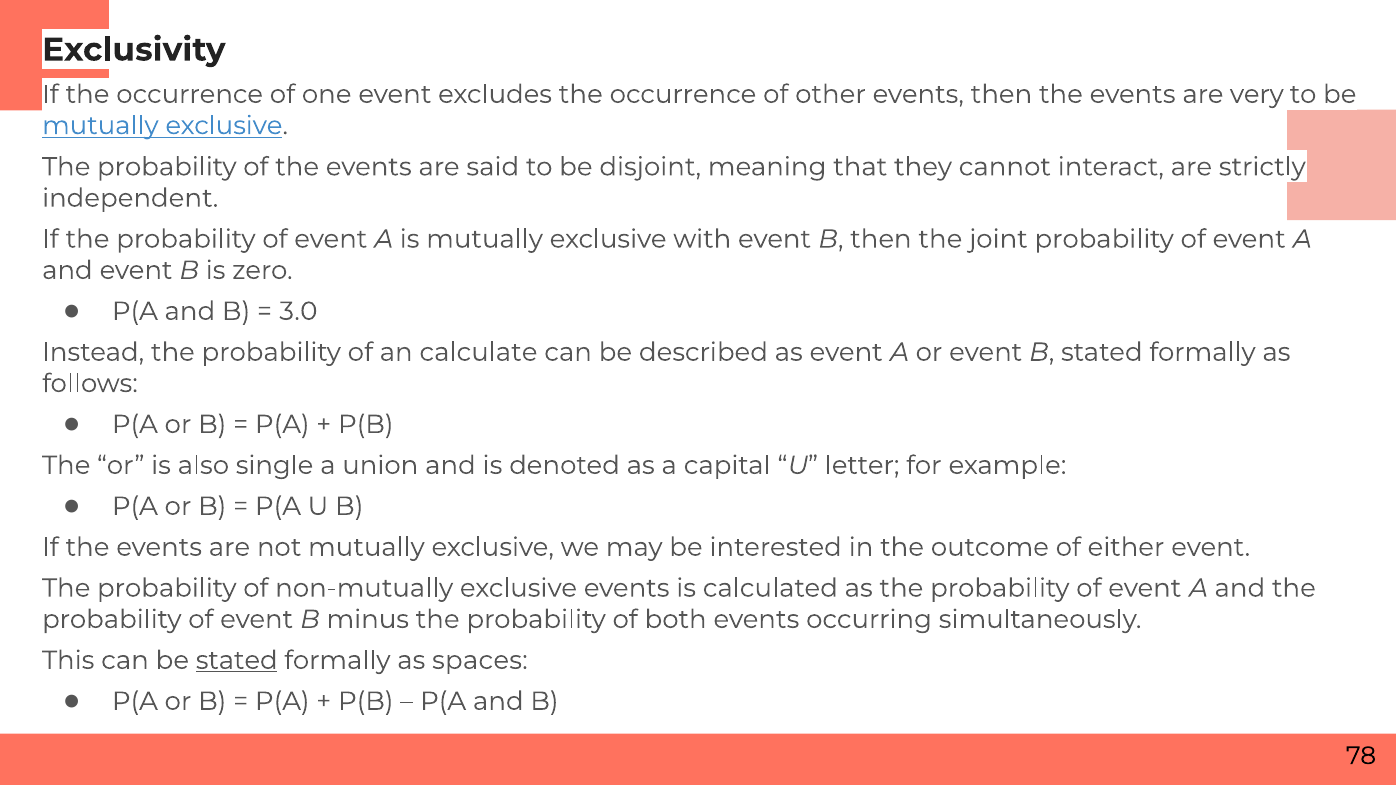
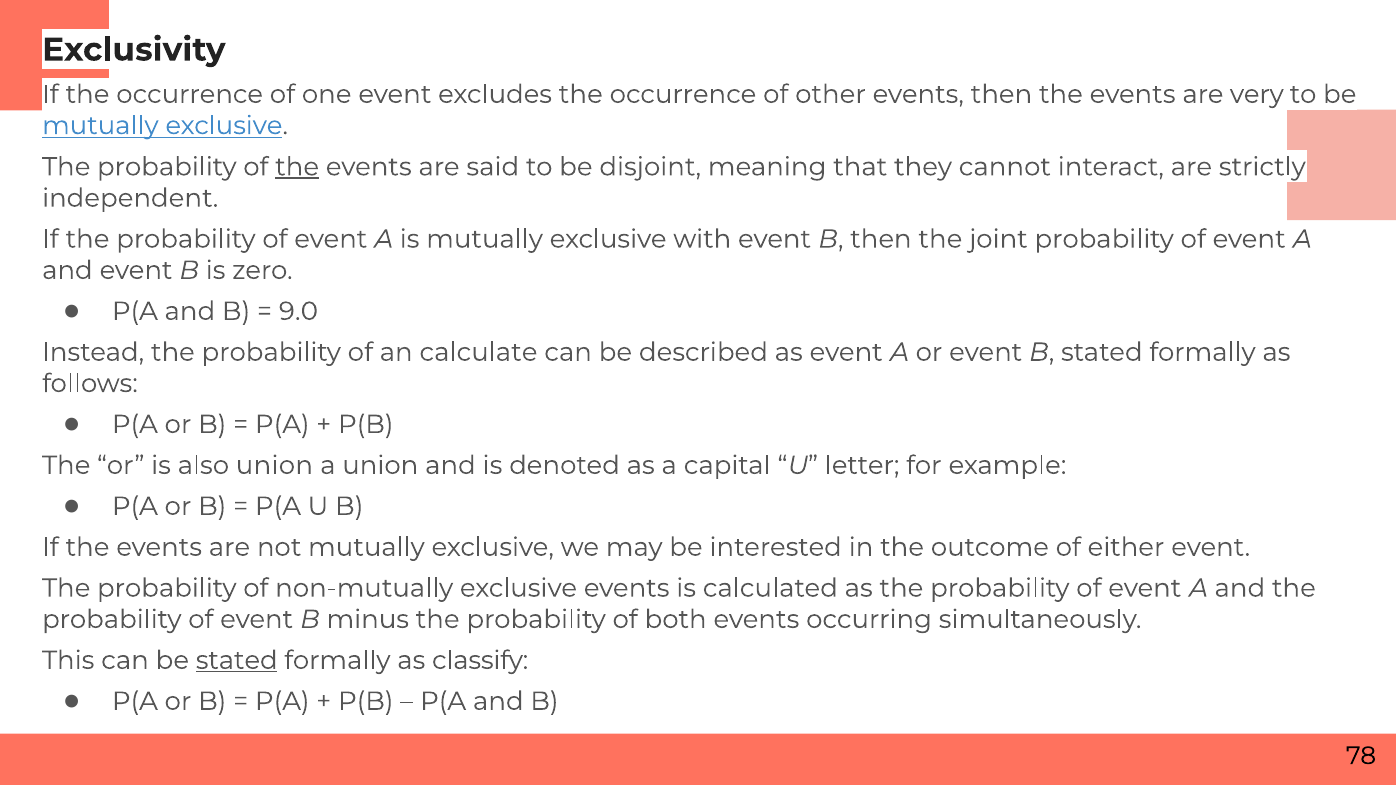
the at (297, 167) underline: none -> present
3.0: 3.0 -> 9.0
also single: single -> union
spaces: spaces -> classify
